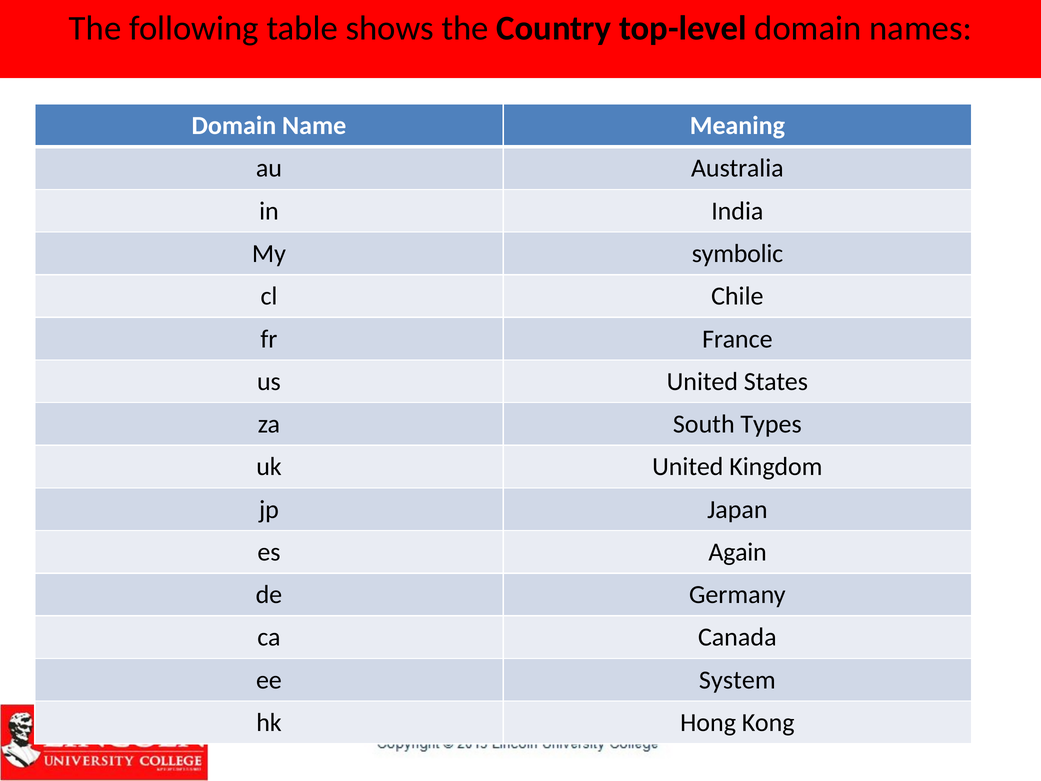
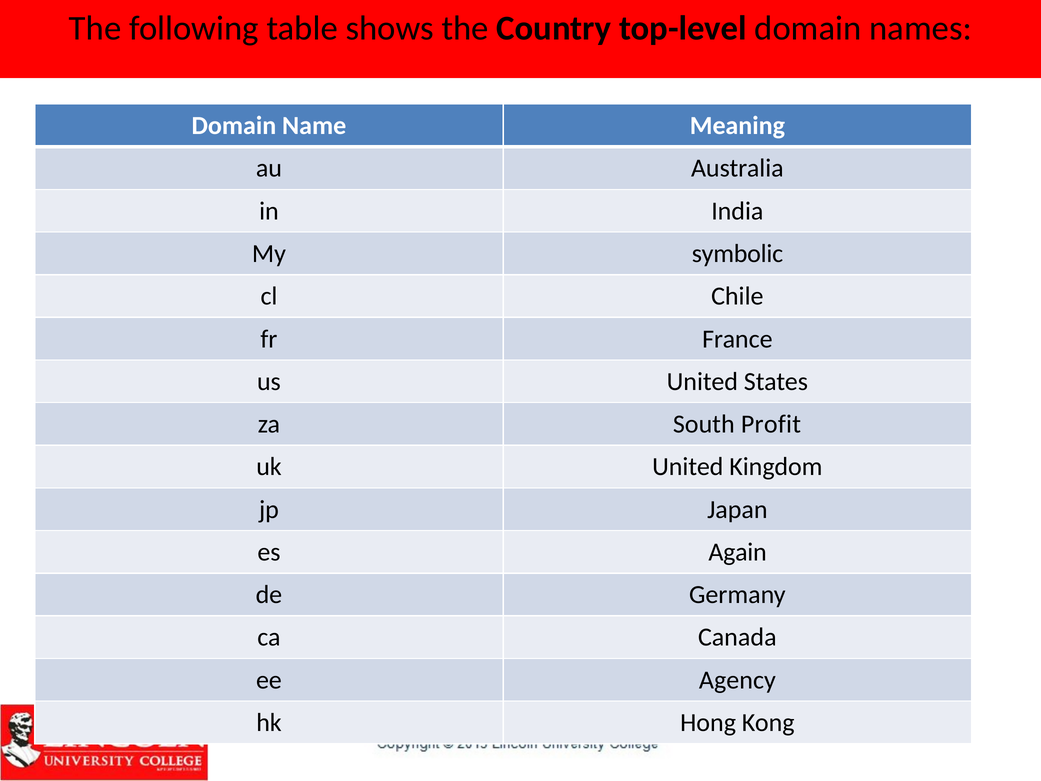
Types: Types -> Profit
System: System -> Agency
